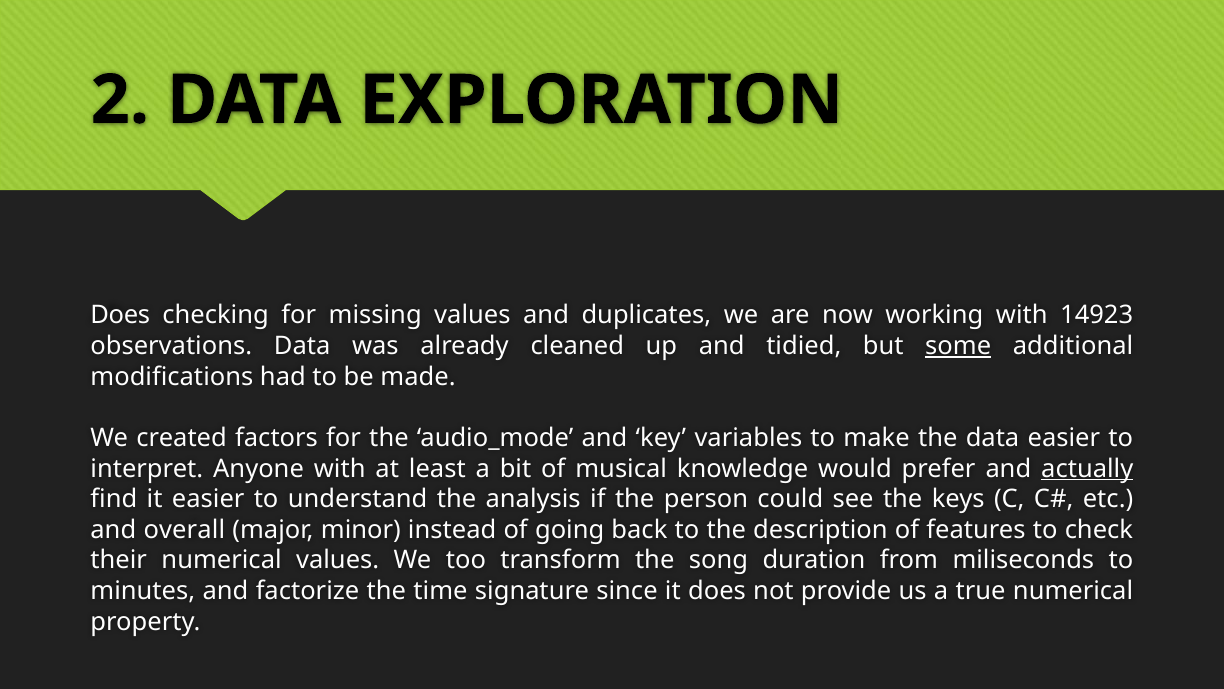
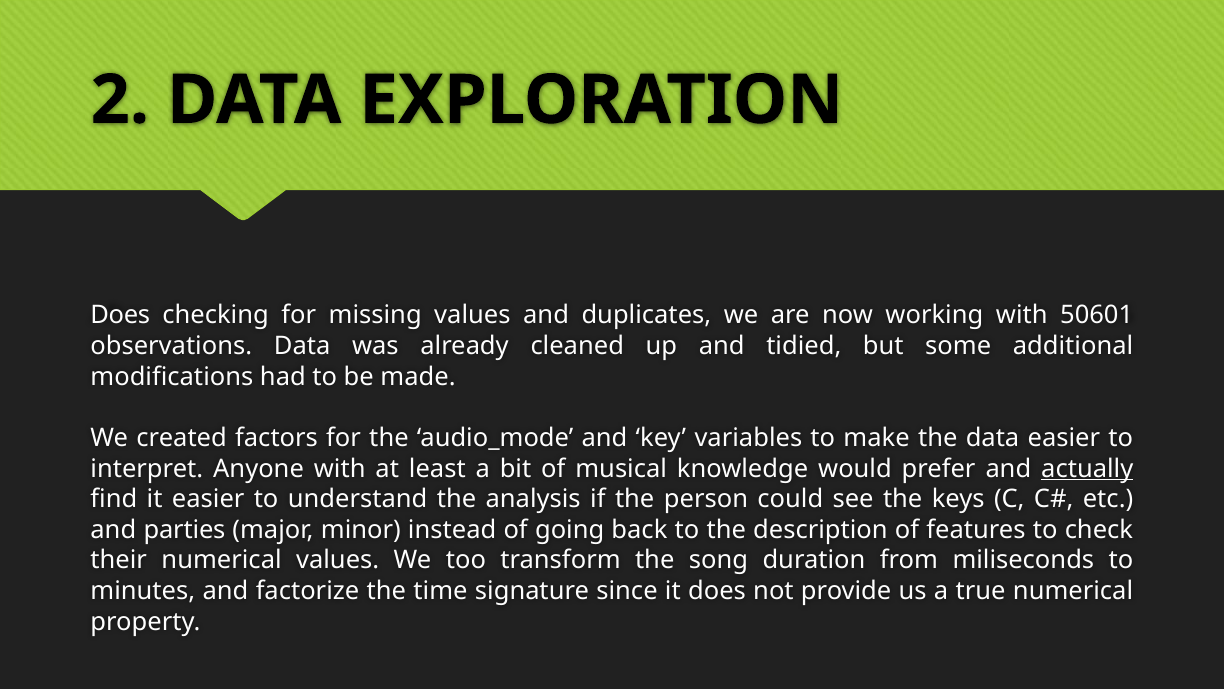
14923: 14923 -> 50601
some underline: present -> none
overall: overall -> parties
